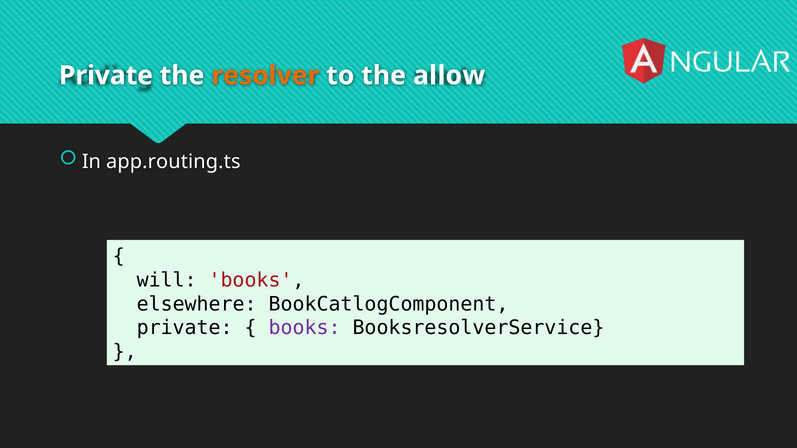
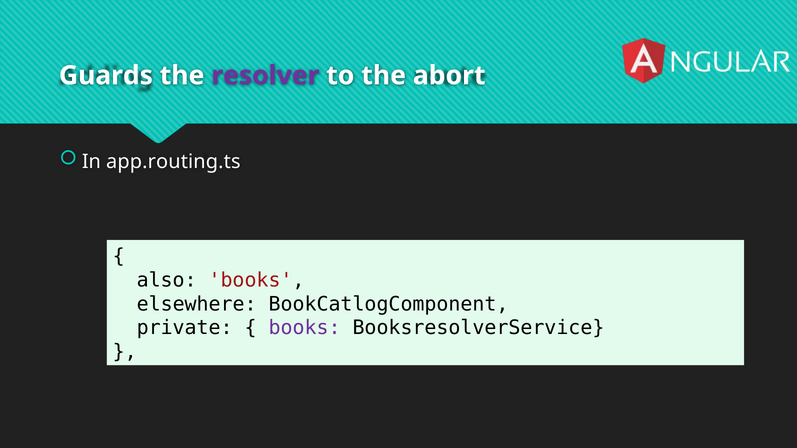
Private at (106, 76): Private -> Guards
resolver colour: orange -> purple
allow: allow -> abort
will: will -> also
